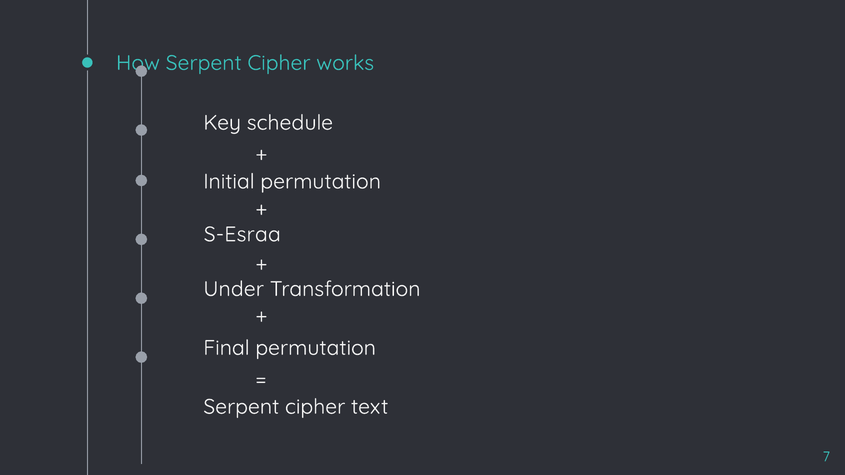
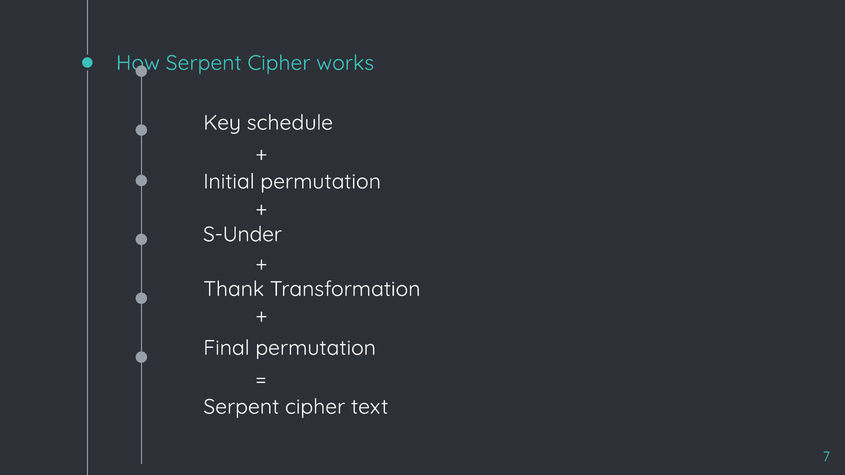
S-Esraa: S-Esraa -> S-Under
Under: Under -> Thank
